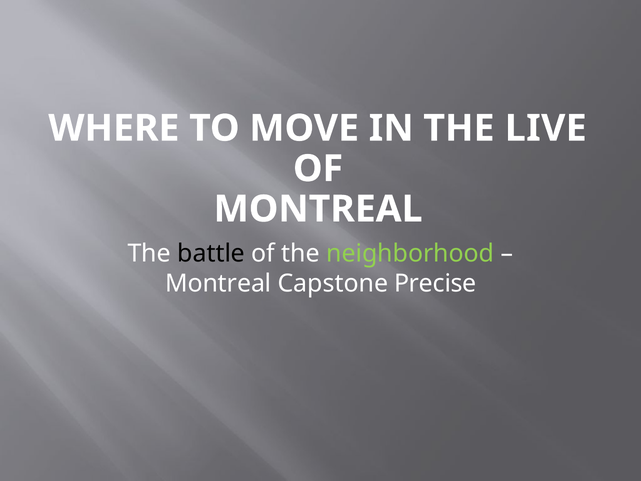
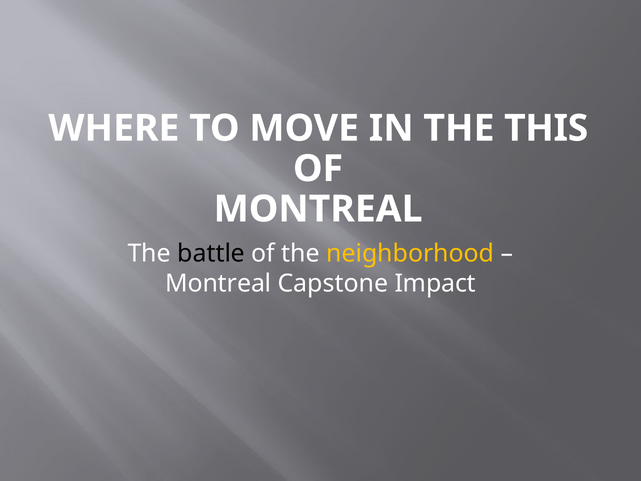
LIVE: LIVE -> THIS
neighborhood colour: light green -> yellow
Precise: Precise -> Impact
